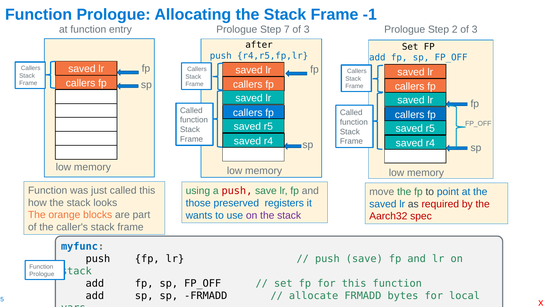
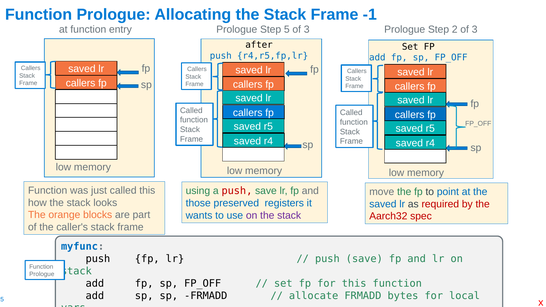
7: 7 -> 5
